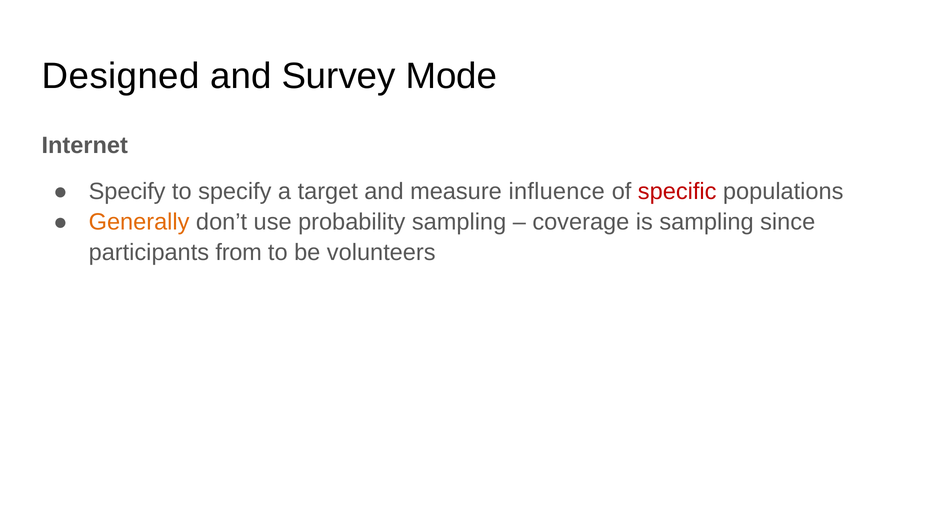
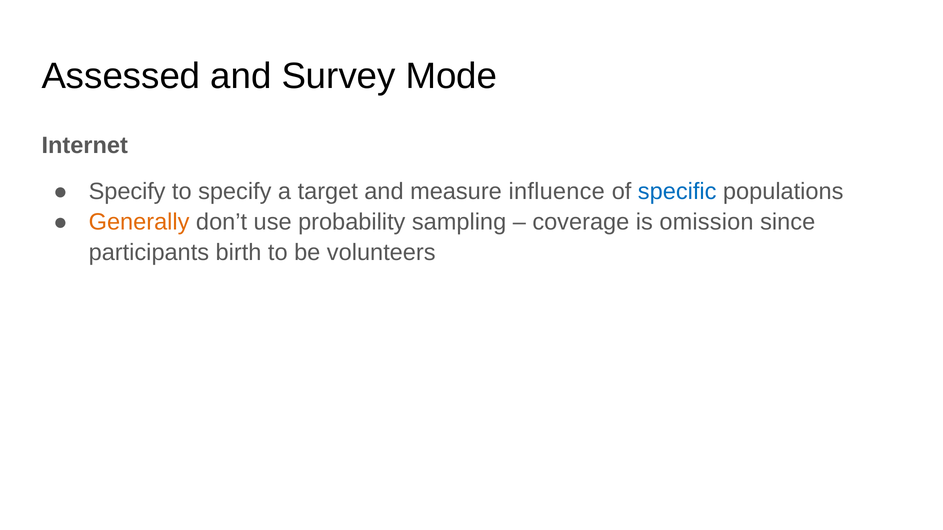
Designed: Designed -> Assessed
specific colour: red -> blue
is sampling: sampling -> omission
from: from -> birth
